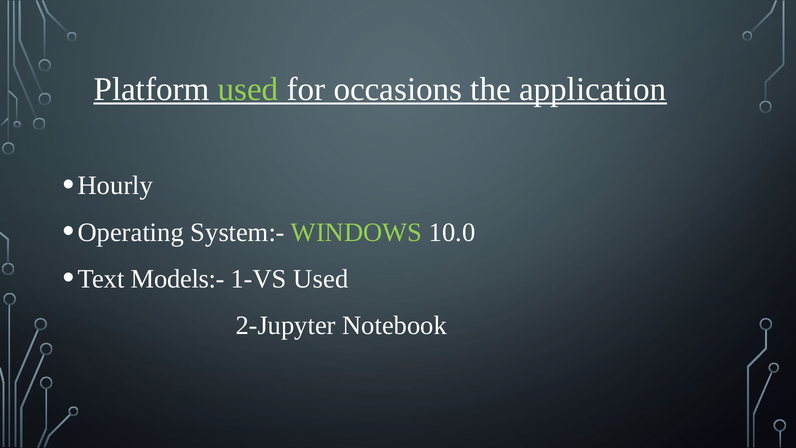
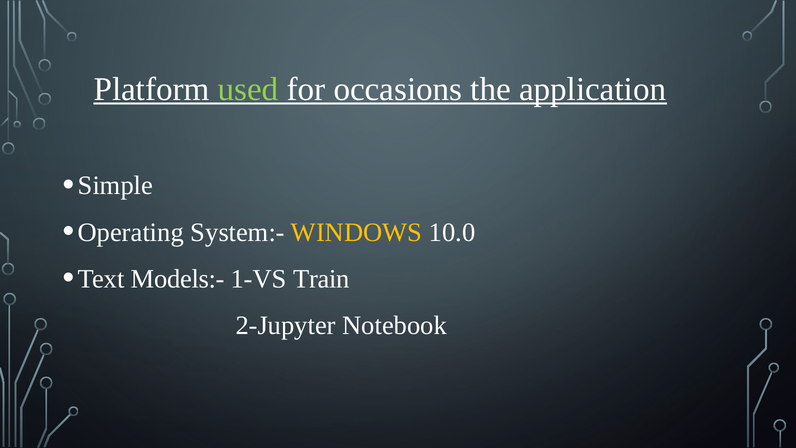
Hourly: Hourly -> Simple
WINDOWS colour: light green -> yellow
1-VS Used: Used -> Train
